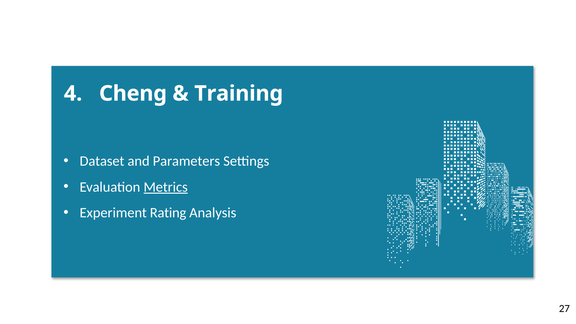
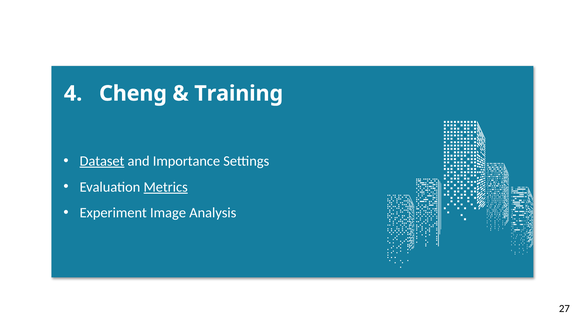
Dataset underline: none -> present
Parameters: Parameters -> Importance
Rating: Rating -> Image
